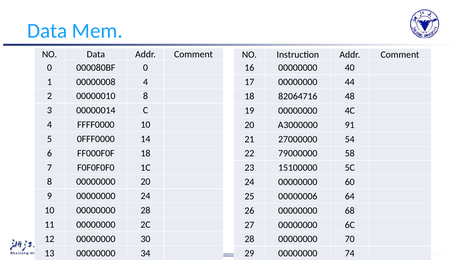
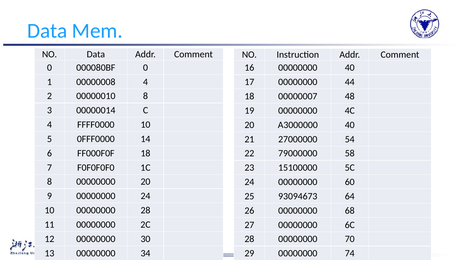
82064716: 82064716 -> 00000007
A3000000 91: 91 -> 40
00000006: 00000006 -> 93094673
